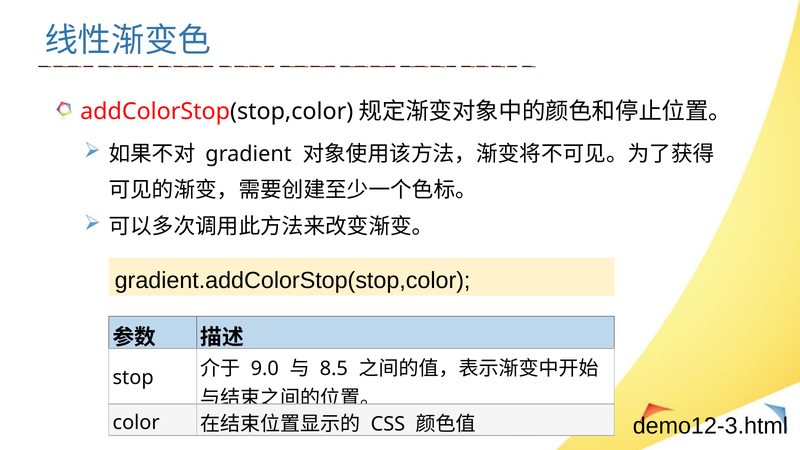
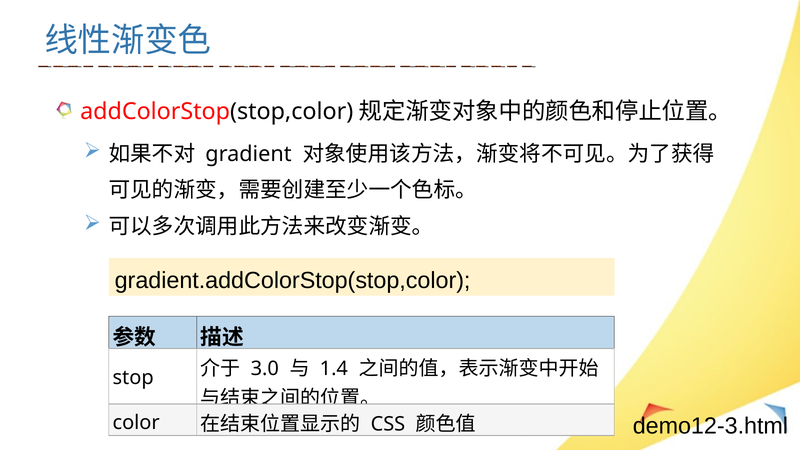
9.0: 9.0 -> 3.0
8.5: 8.5 -> 1.4
